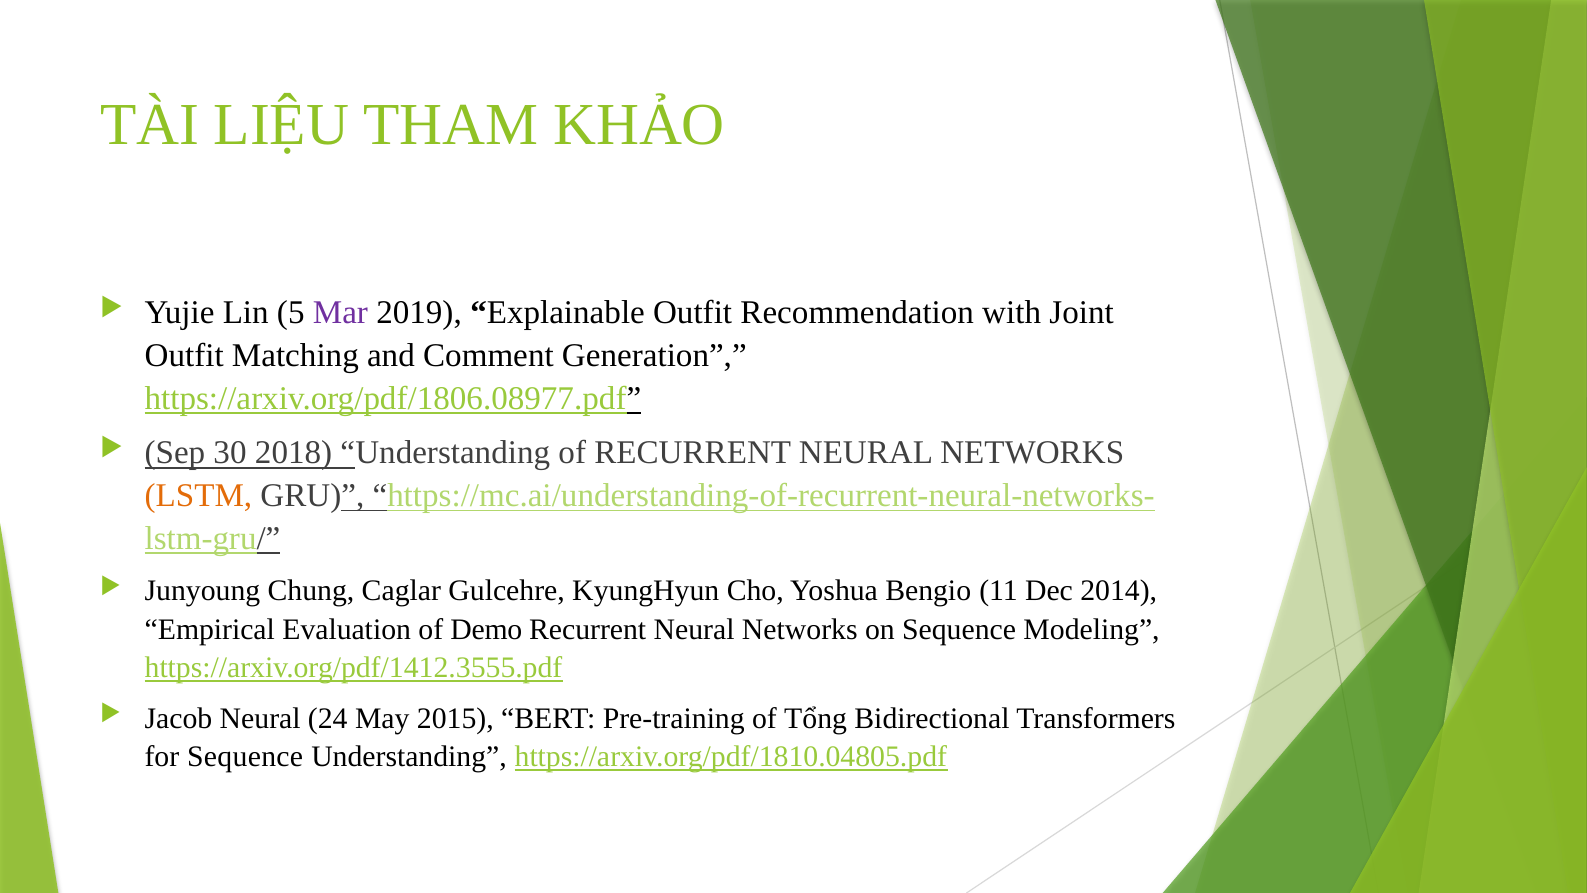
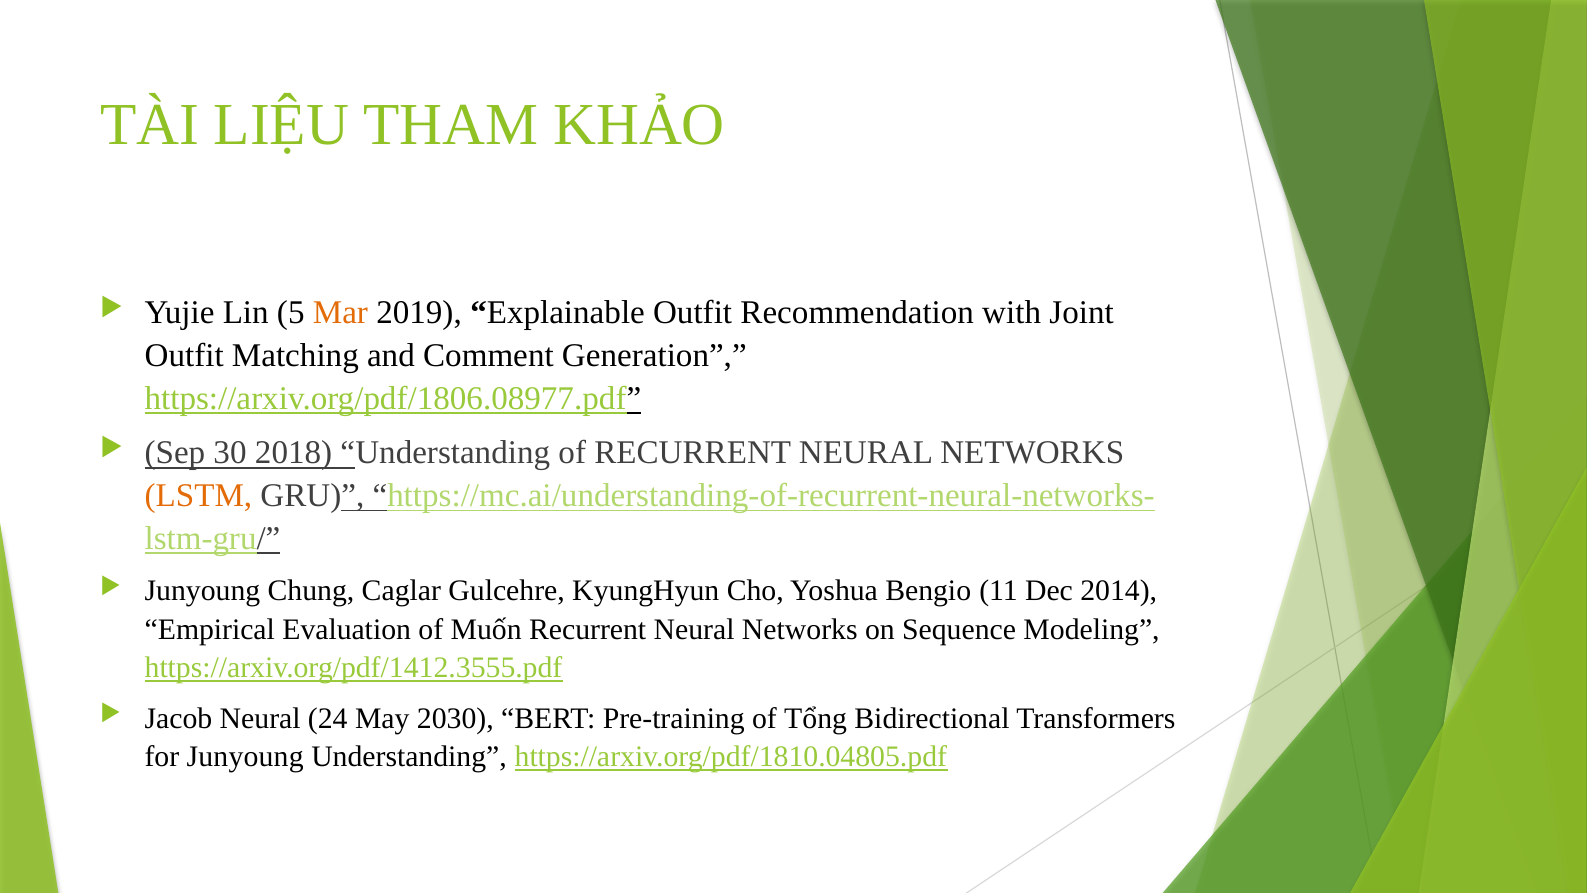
Mar colour: purple -> orange
Demo: Demo -> Muốn
2015: 2015 -> 2030
for Sequence: Sequence -> Junyoung
